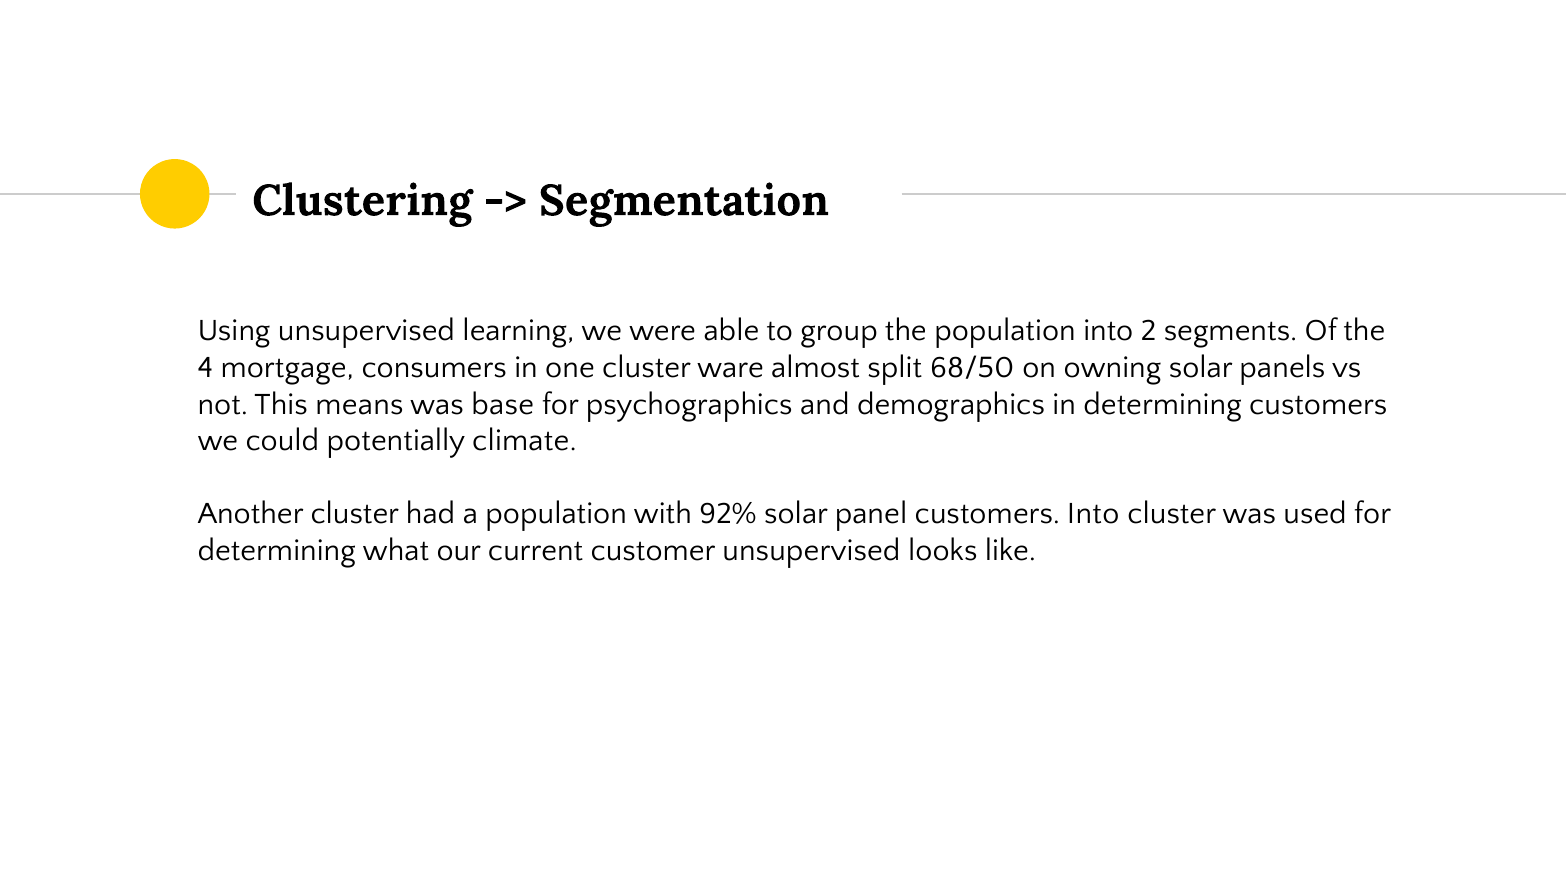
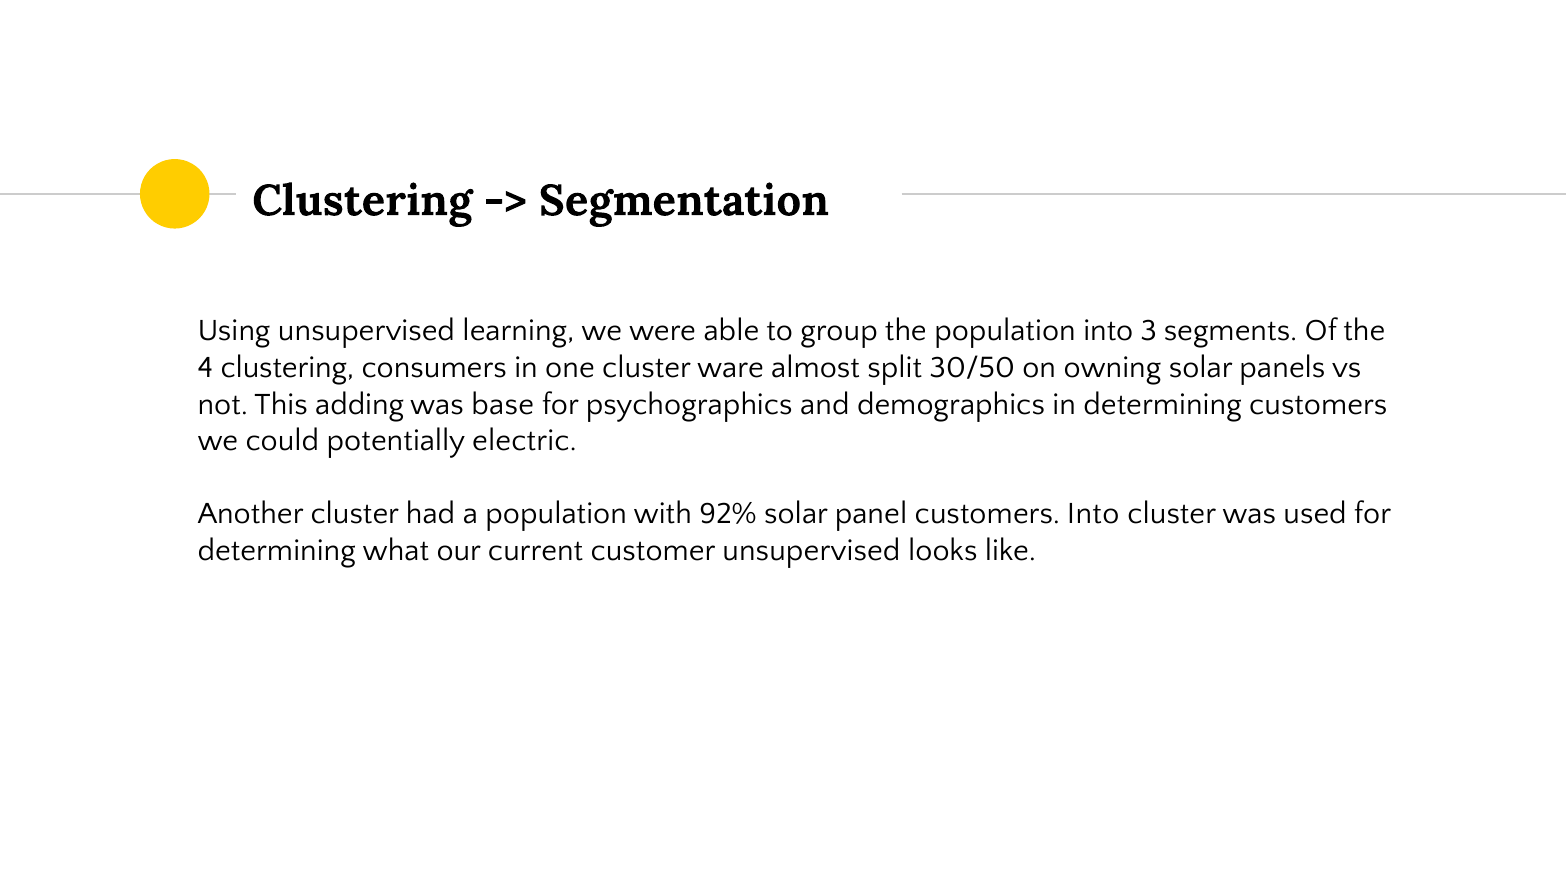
2: 2 -> 3
4 mortgage: mortgage -> clustering
68/50: 68/50 -> 30/50
means: means -> adding
climate: climate -> electric
